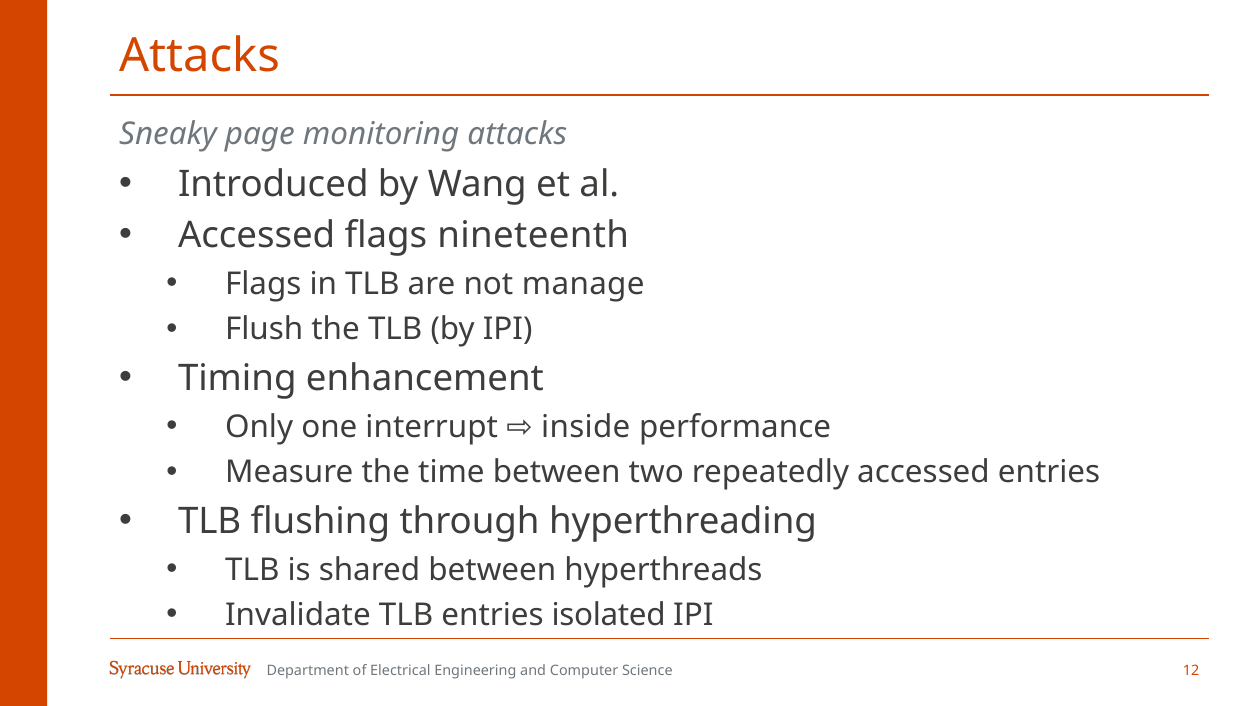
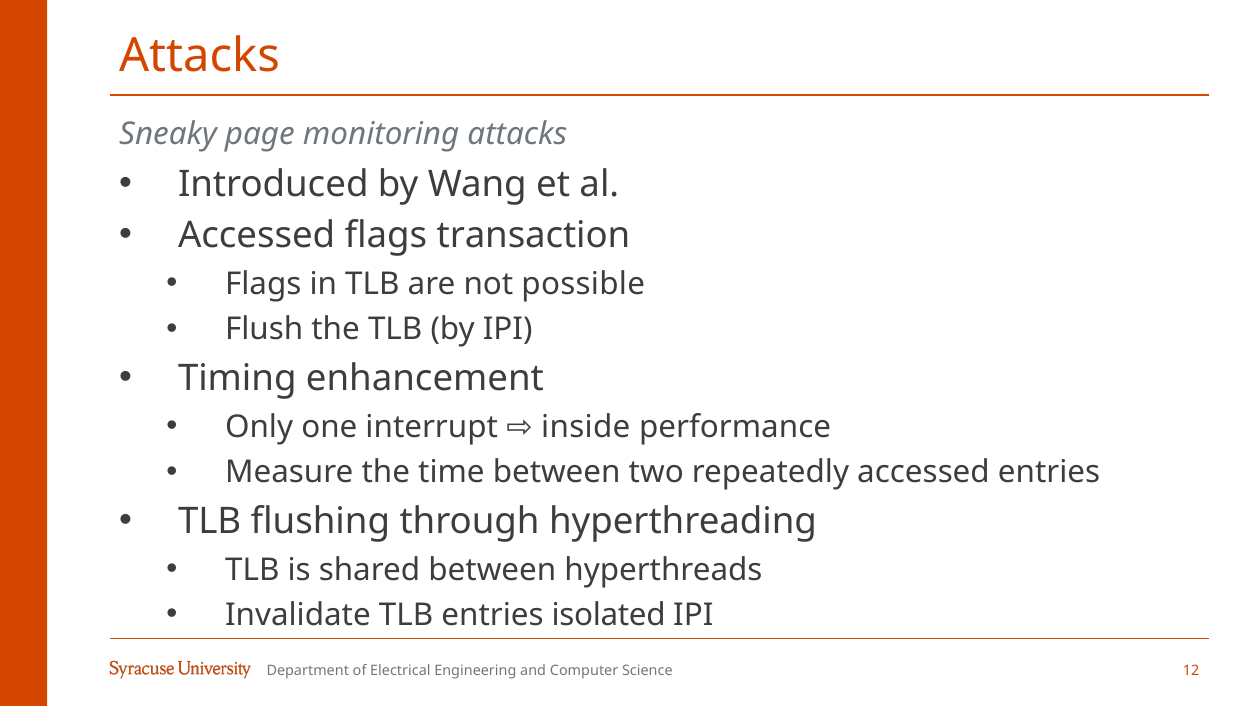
nineteenth: nineteenth -> transaction
manage: manage -> possible
